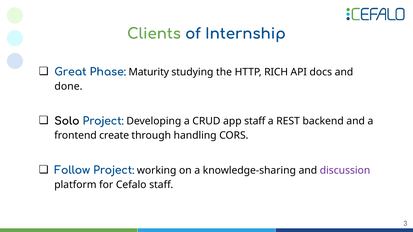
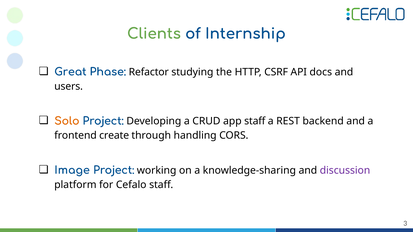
Maturity: Maturity -> Refactor
RICH: RICH -> CSRF
done: done -> users
Solo colour: black -> orange
Follow: Follow -> Image
